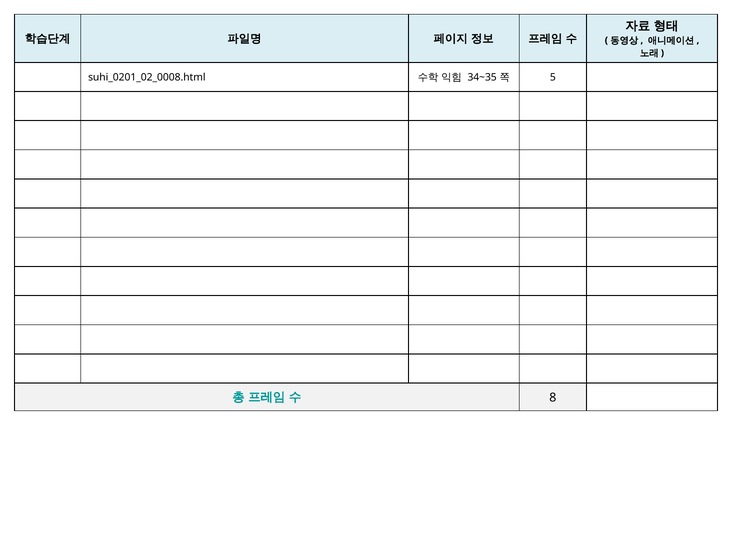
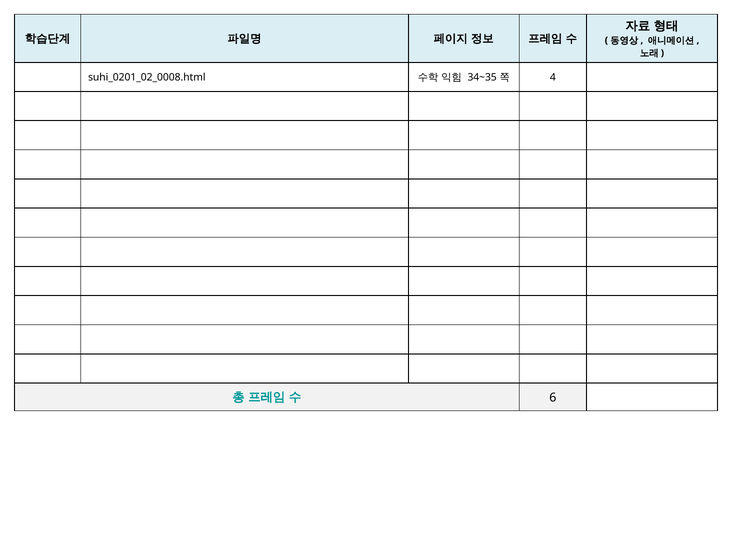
5: 5 -> 4
8: 8 -> 6
